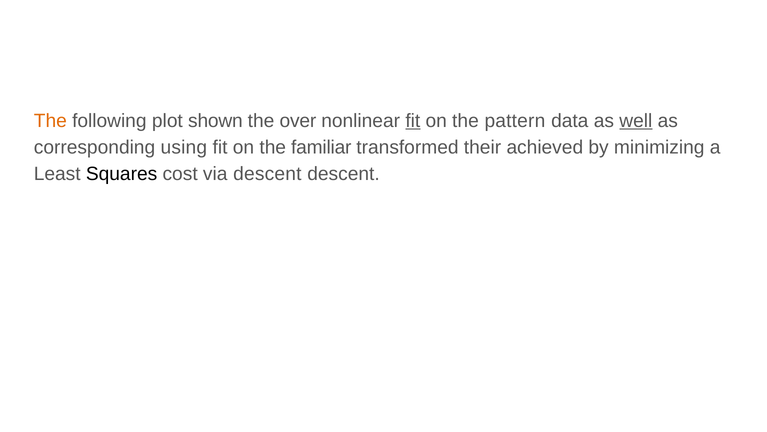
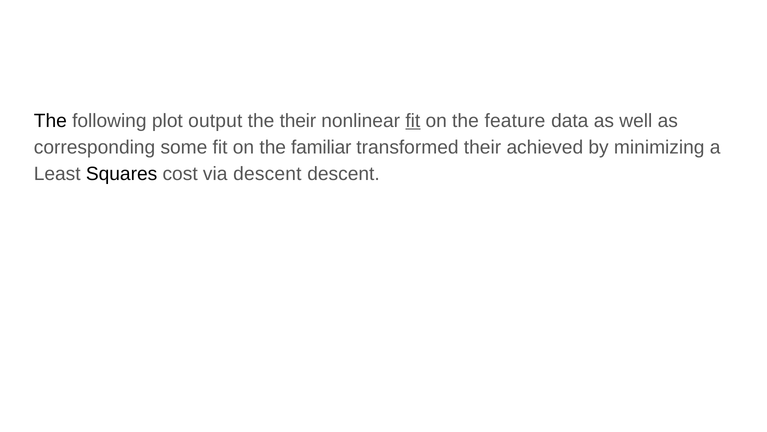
The at (50, 121) colour: orange -> black
shown: shown -> output
the over: over -> their
pattern: pattern -> feature
well underline: present -> none
using: using -> some
